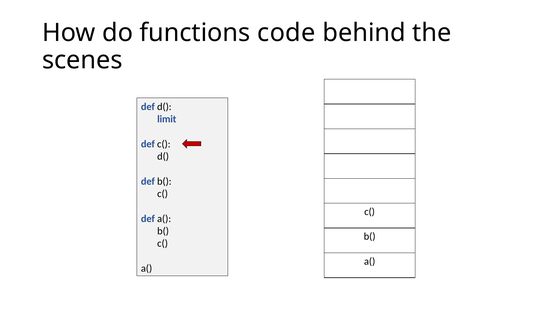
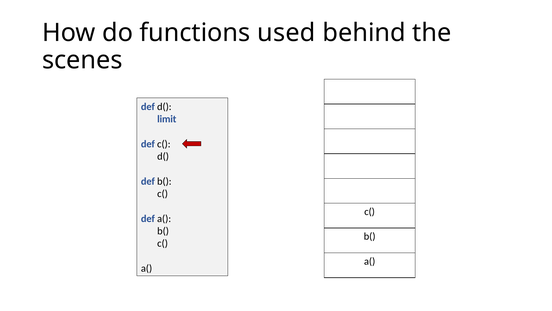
code: code -> used
